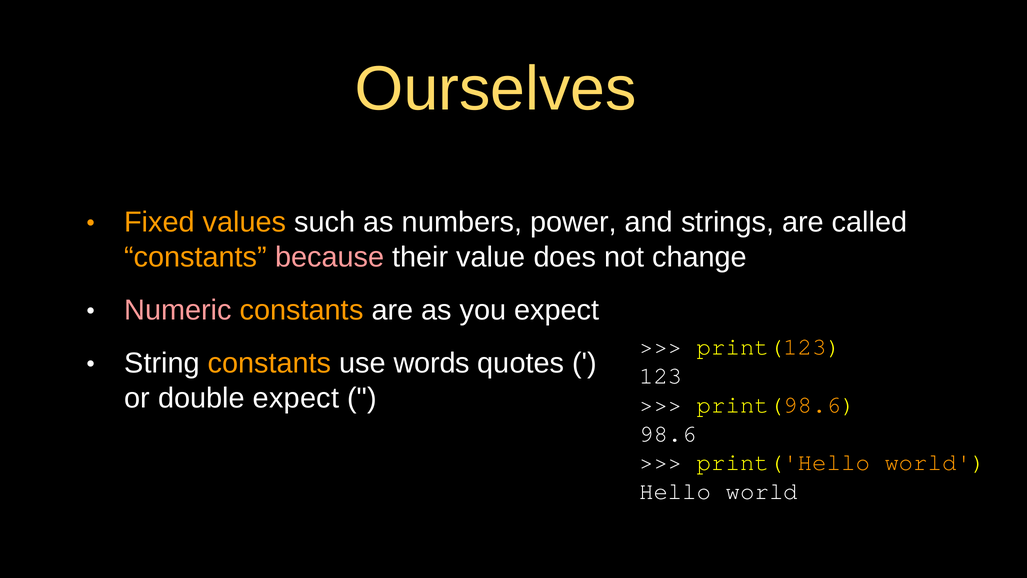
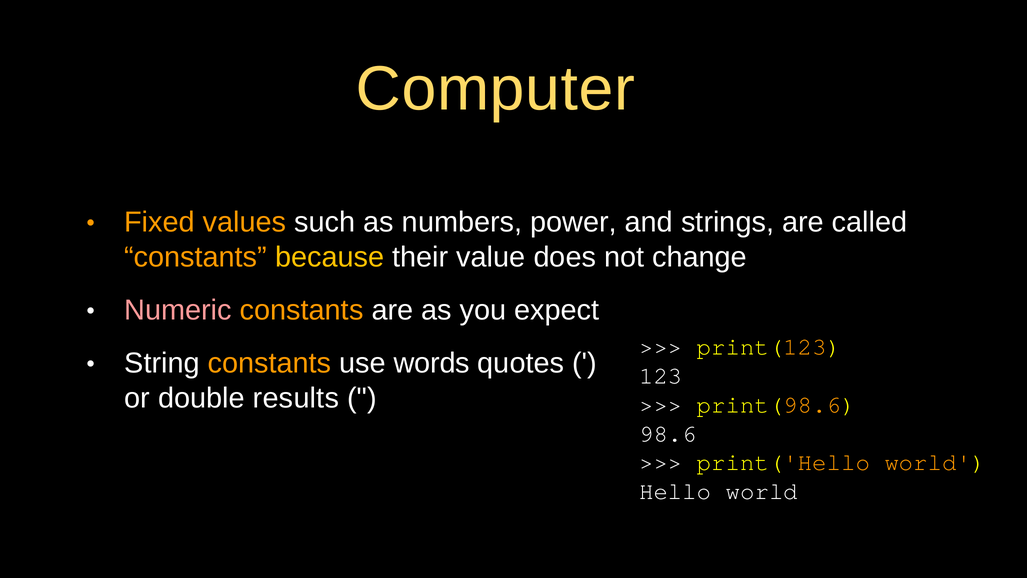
Ourselves: Ourselves -> Computer
because colour: pink -> yellow
double expect: expect -> results
